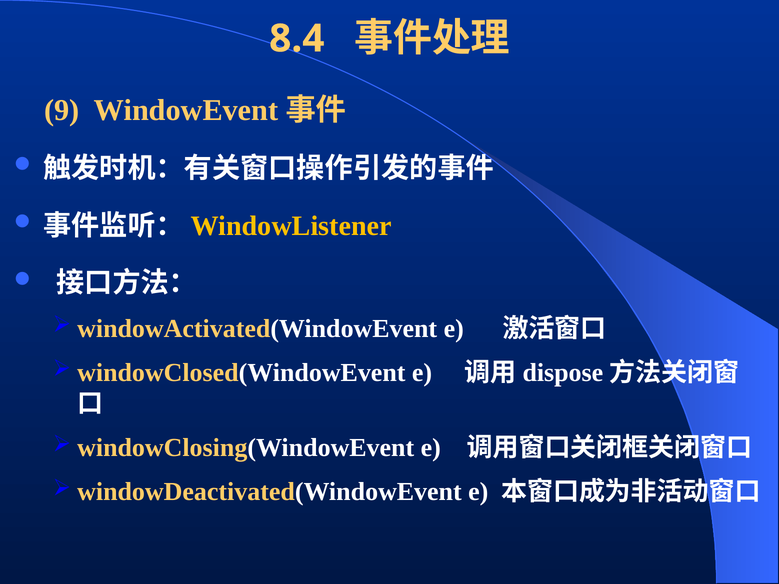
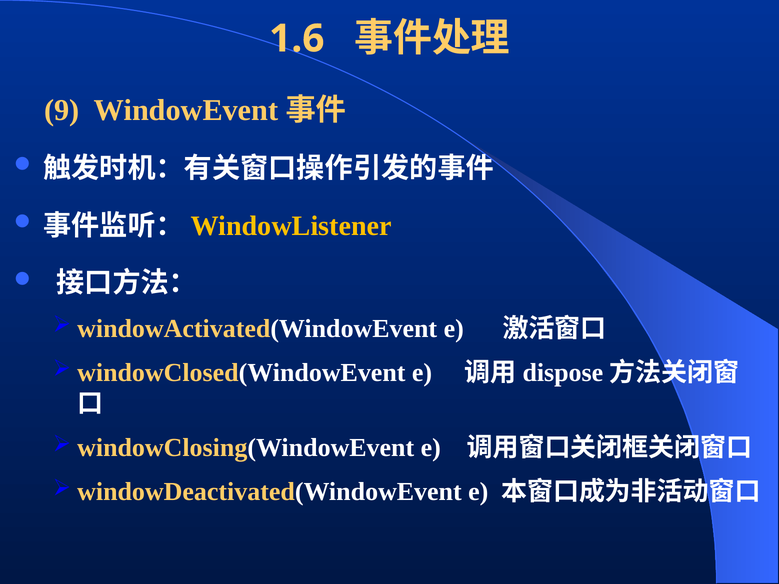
8.4: 8.4 -> 1.6
